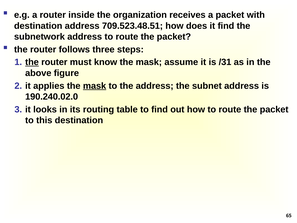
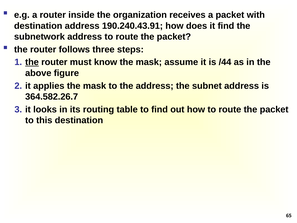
709.523.48.51: 709.523.48.51 -> 190.240.43.91
/31: /31 -> /44
mask at (95, 86) underline: present -> none
190.240.02.0: 190.240.02.0 -> 364.582.26.7
